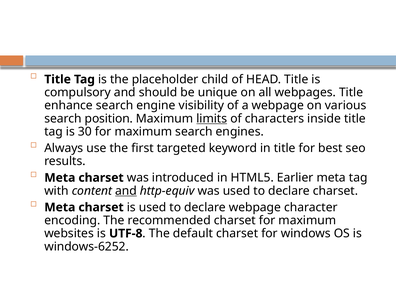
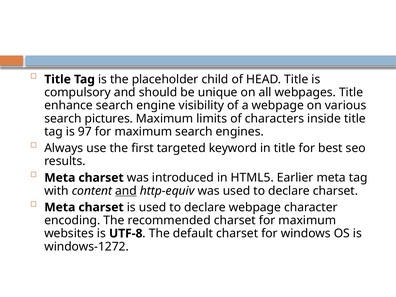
position: position -> pictures
limits underline: present -> none
30: 30 -> 97
windows-6252: windows-6252 -> windows-1272
